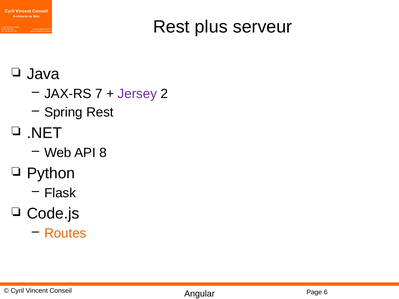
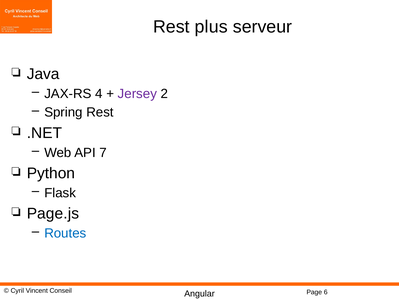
7: 7 -> 4
8: 8 -> 7
Code.js: Code.js -> Page.js
Routes colour: orange -> blue
